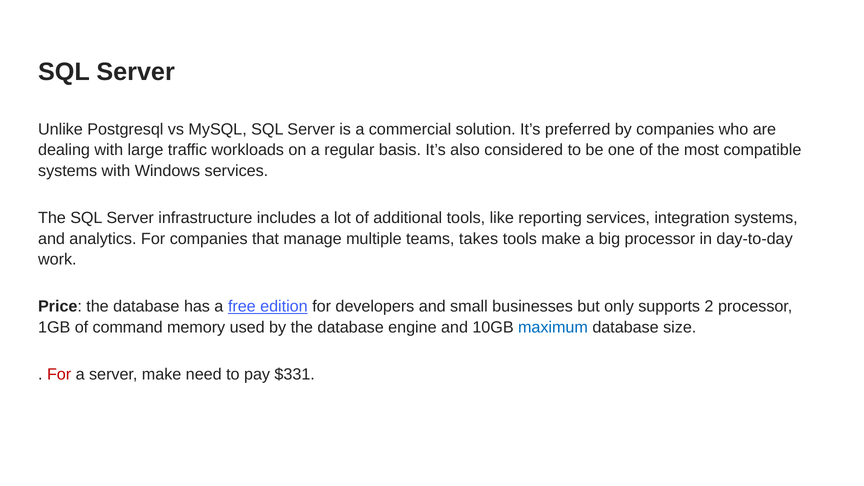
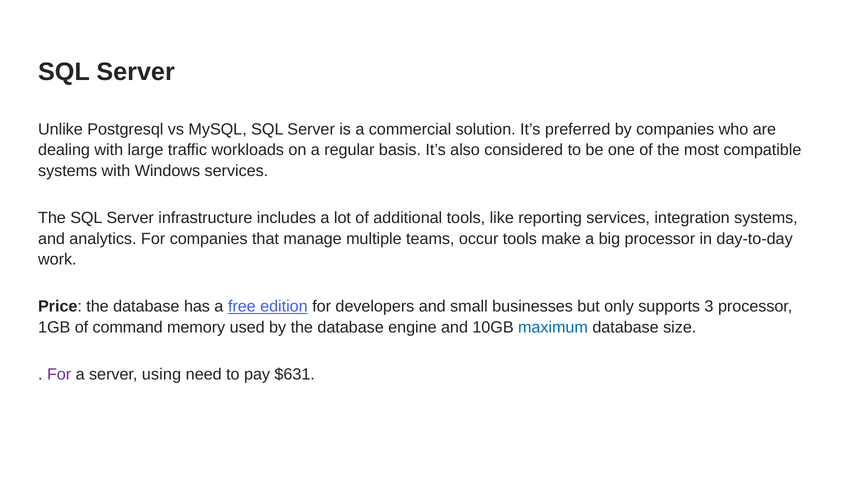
takes: takes -> occur
2: 2 -> 3
For at (59, 374) colour: red -> purple
server make: make -> using
$331: $331 -> $631
